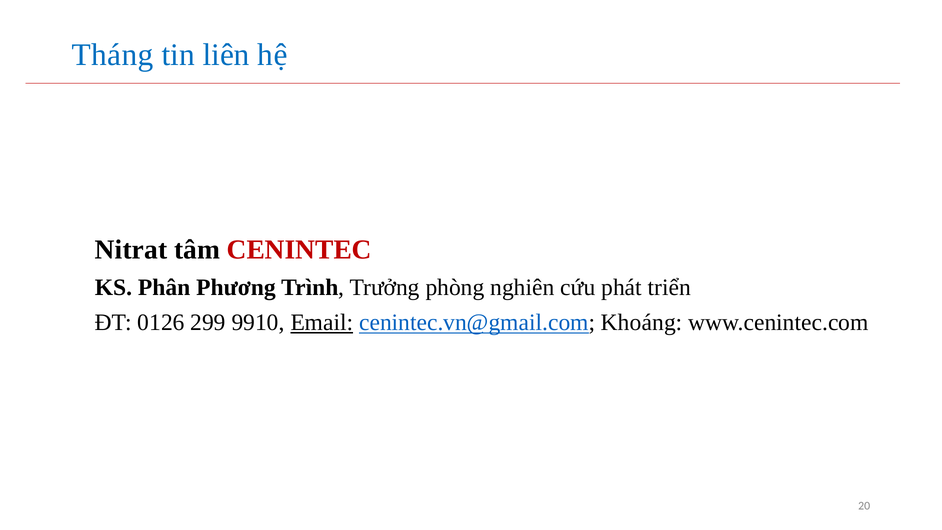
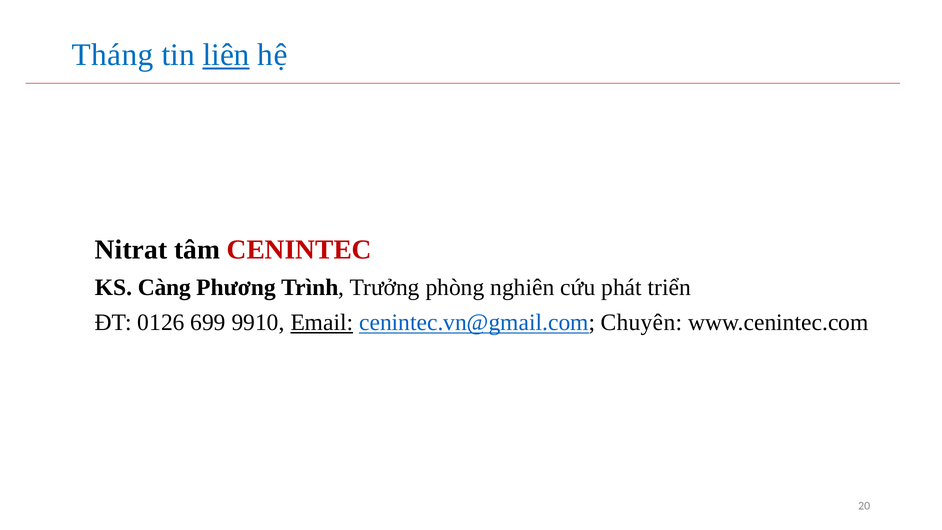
liên underline: none -> present
Phân: Phân -> Càng
299: 299 -> 699
Khoáng: Khoáng -> Chuyên
